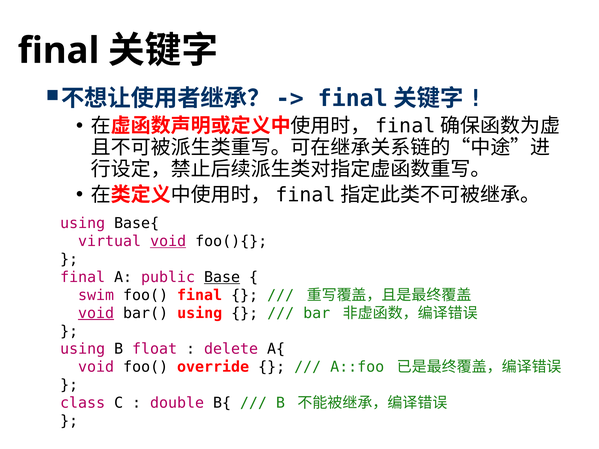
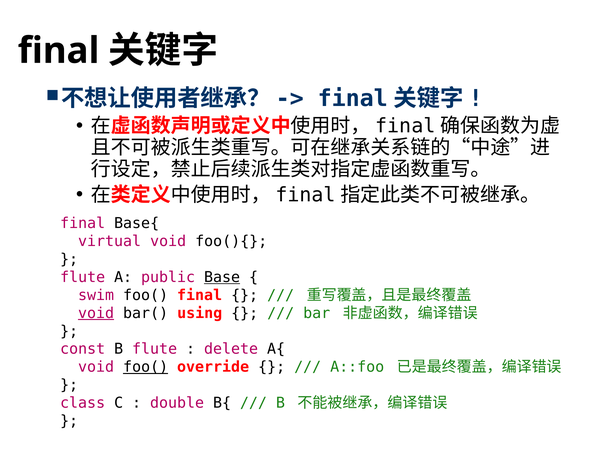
using at (83, 223): using -> final
void at (168, 241) underline: present -> none
final at (83, 277): final -> flute
using at (83, 349): using -> const
B float: float -> flute
foo( at (146, 367) underline: none -> present
